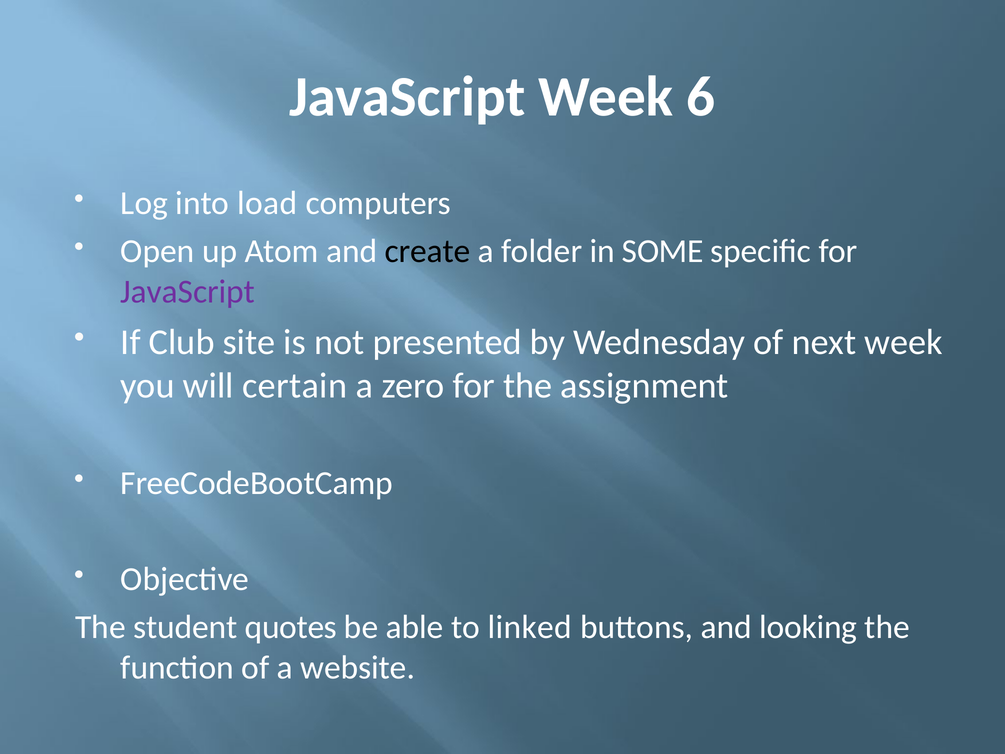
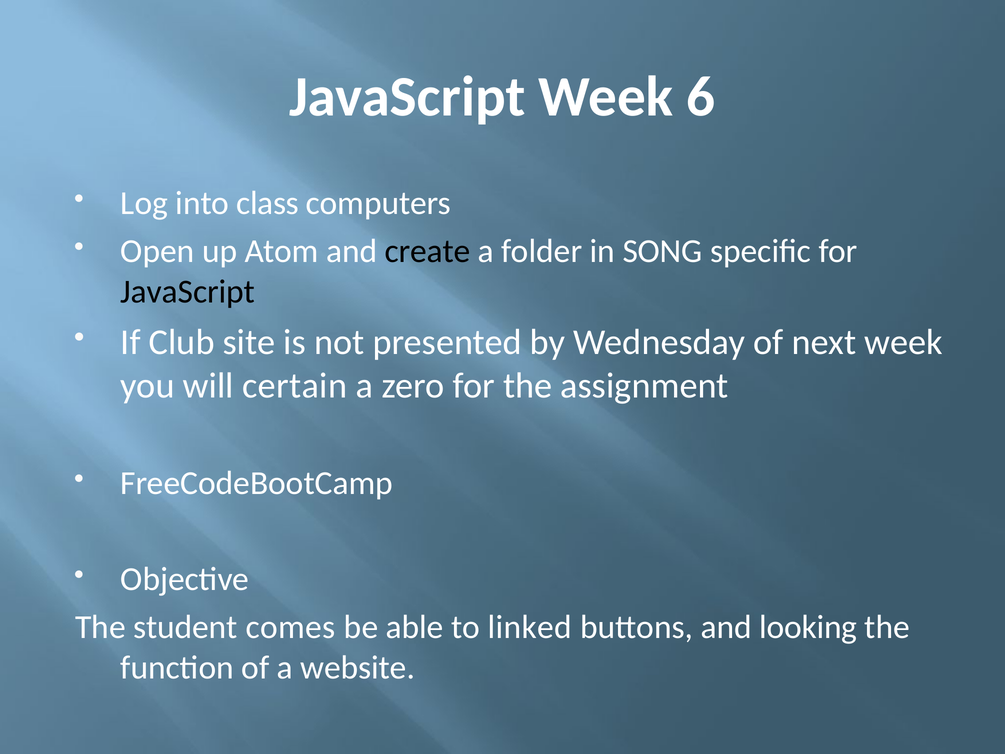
load: load -> class
SOME: SOME -> SONG
JavaScript at (188, 292) colour: purple -> black
quotes: quotes -> comes
